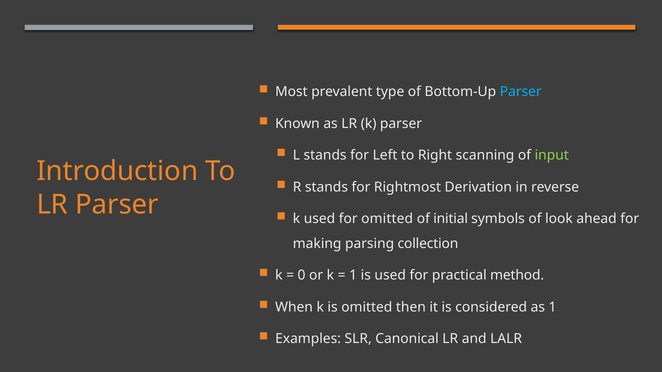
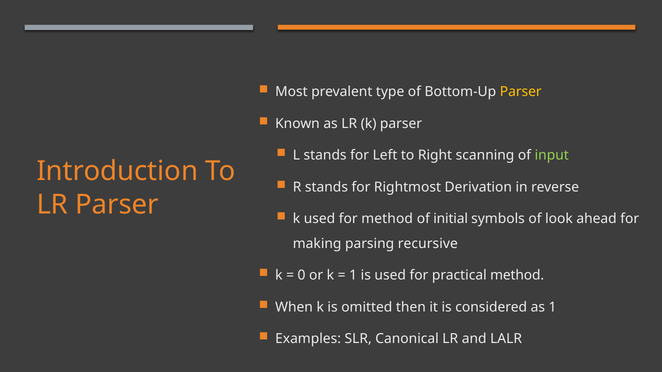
Parser at (521, 92) colour: light blue -> yellow
for omitted: omitted -> method
collection: collection -> recursive
